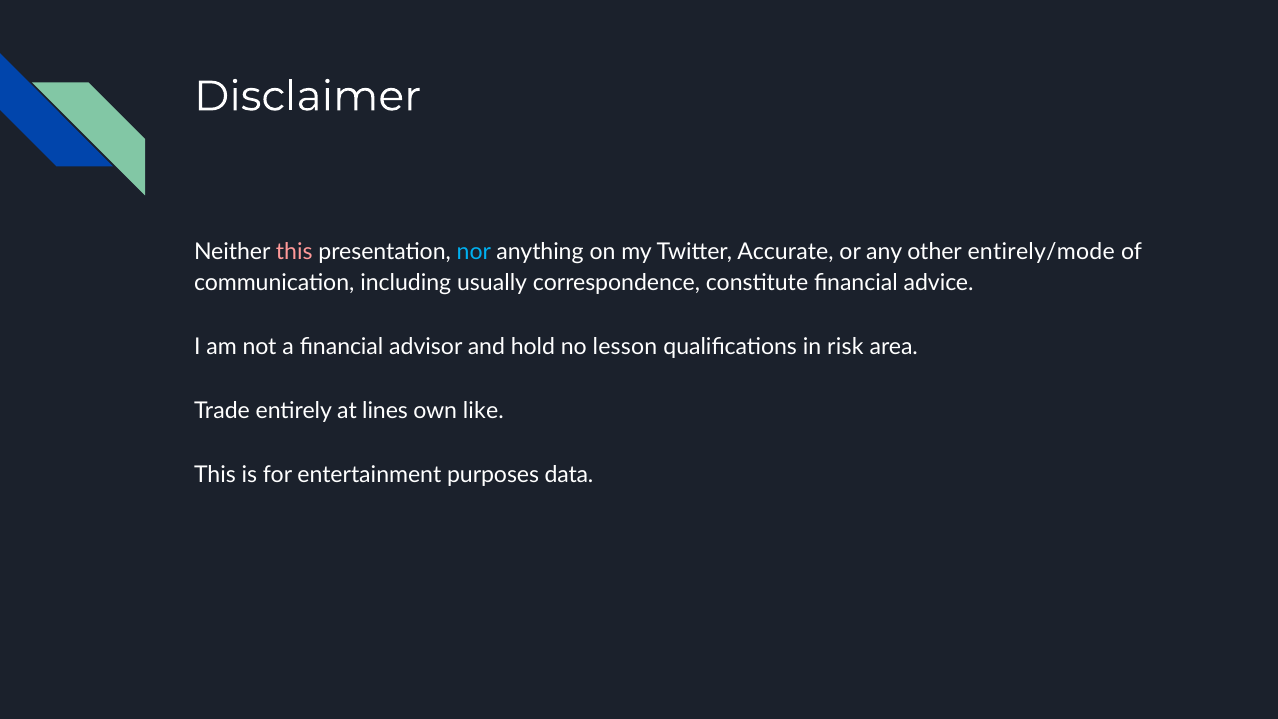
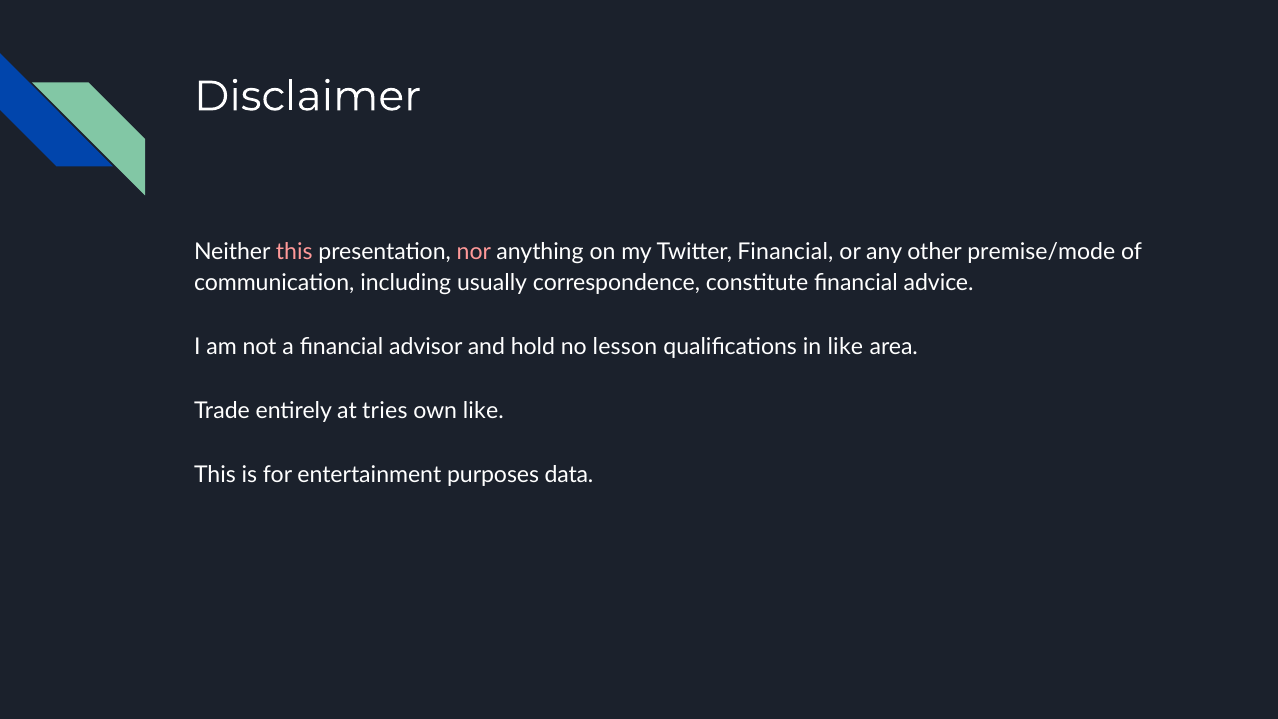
nor colour: light blue -> pink
Twitter Accurate: Accurate -> Financial
entirely/mode: entirely/mode -> premise/mode
in risk: risk -> like
lines: lines -> tries
